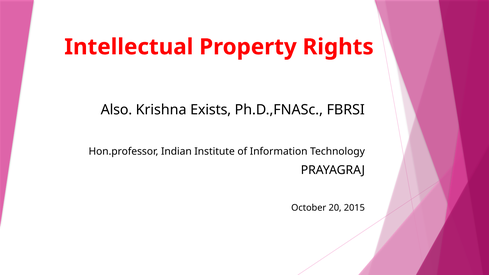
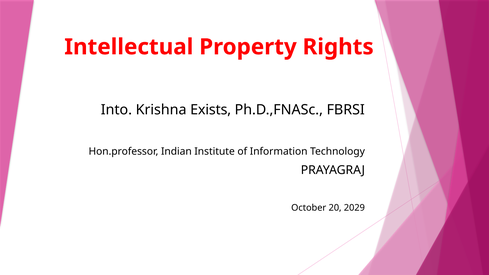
Also: Also -> Into
2015: 2015 -> 2029
